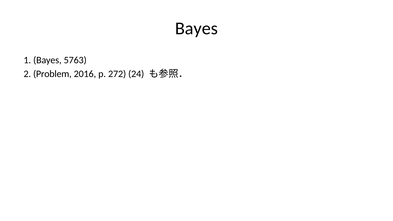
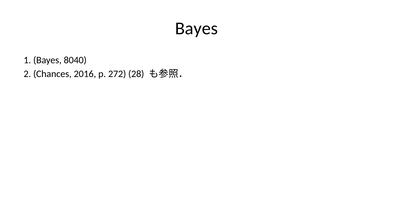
5763: 5763 -> 8040
Problem: Problem -> Chances
24: 24 -> 28
